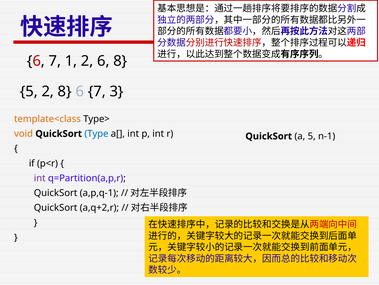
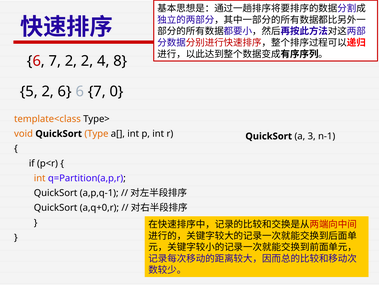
7 1: 1 -> 2
2 6: 6 -> 4
2 8: 8 -> 6
3: 3 -> 0
Type colour: blue -> orange
a 5: 5 -> 3
int at (40, 178) colour: purple -> orange
a,q+2,r: a,q+2,r -> a,q+0,r
